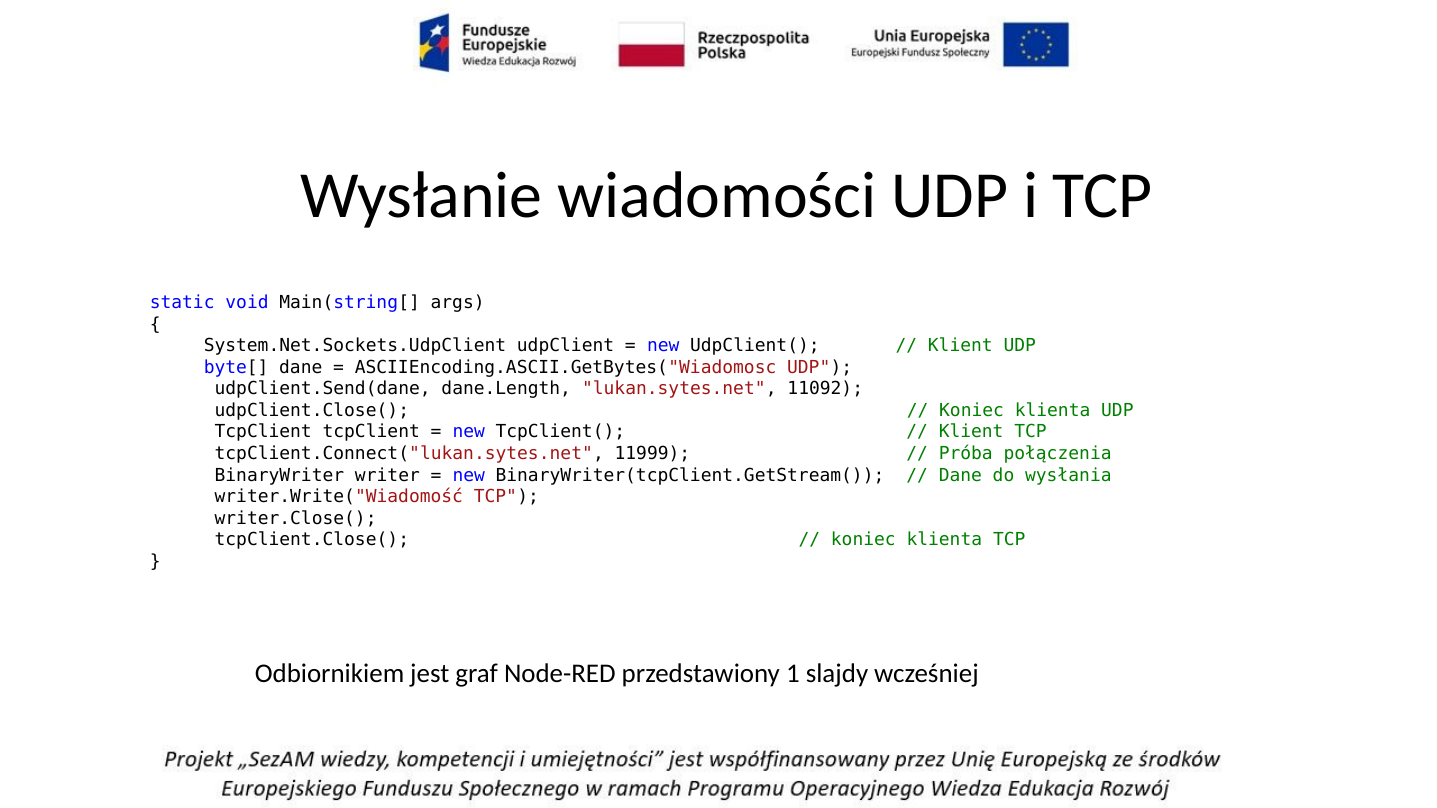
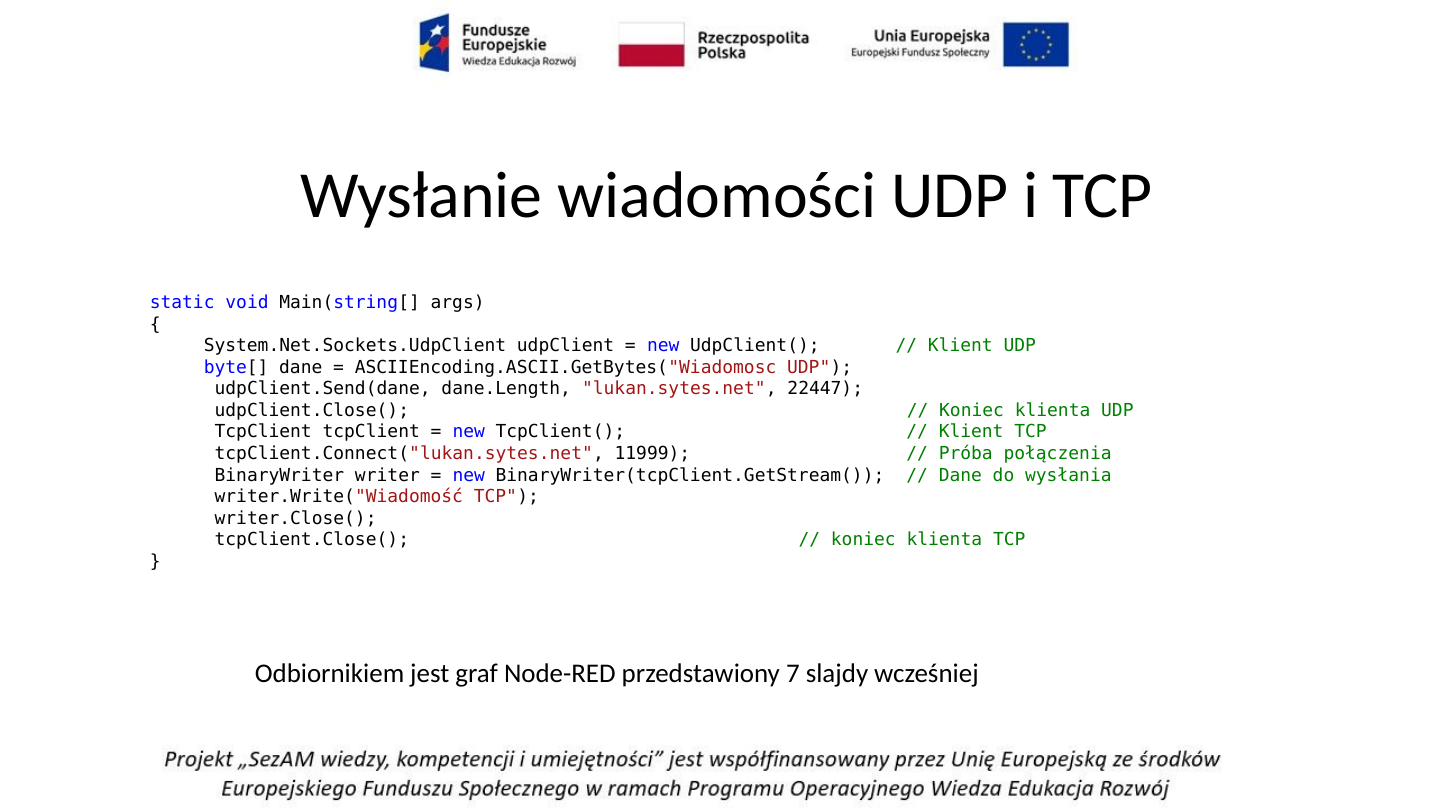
11092: 11092 -> 22447
1: 1 -> 7
